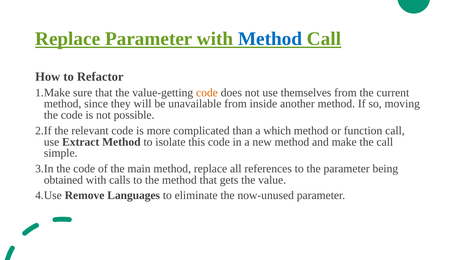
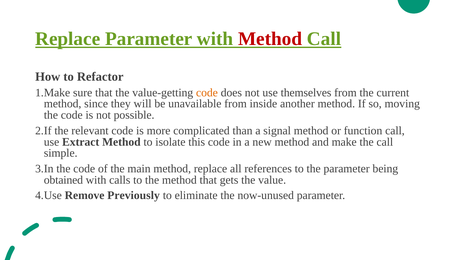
Method at (270, 39) colour: blue -> red
which: which -> signal
Languages: Languages -> Previously
